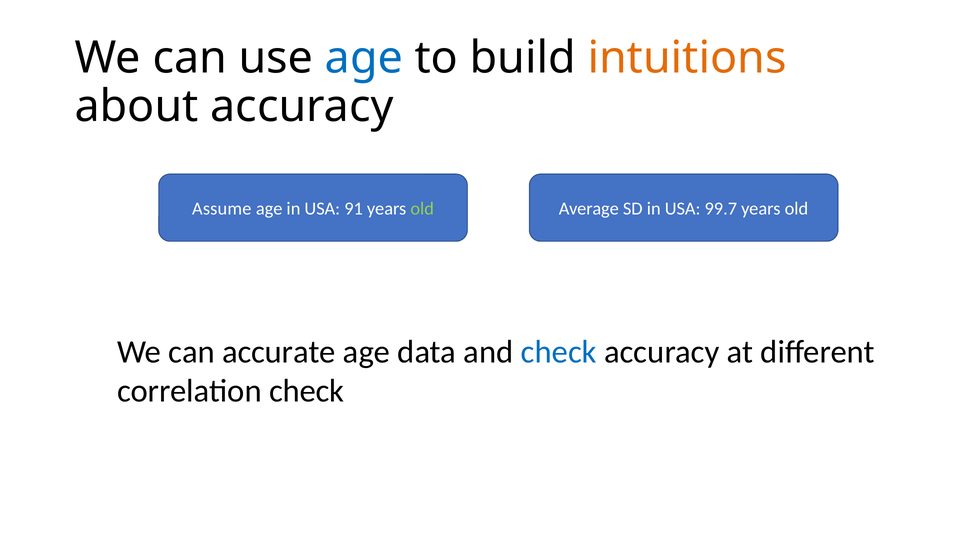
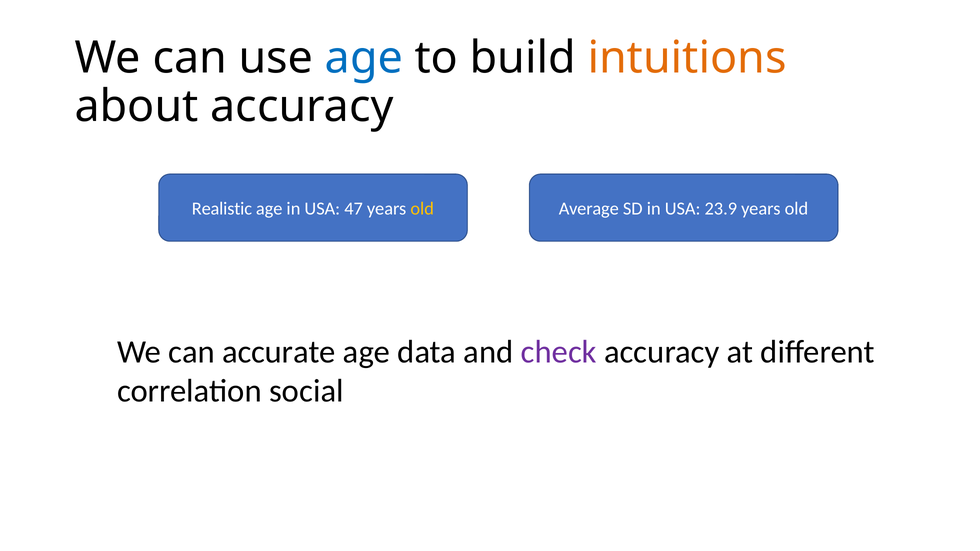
Assume: Assume -> Realistic
91: 91 -> 47
old at (422, 209) colour: light green -> yellow
99.7: 99.7 -> 23.9
check at (559, 352) colour: blue -> purple
correlation check: check -> social
